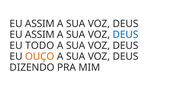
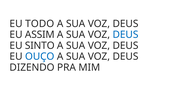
ASSIM at (40, 24): ASSIM -> TODO
TODO: TODO -> SINTO
OUÇO colour: orange -> blue
